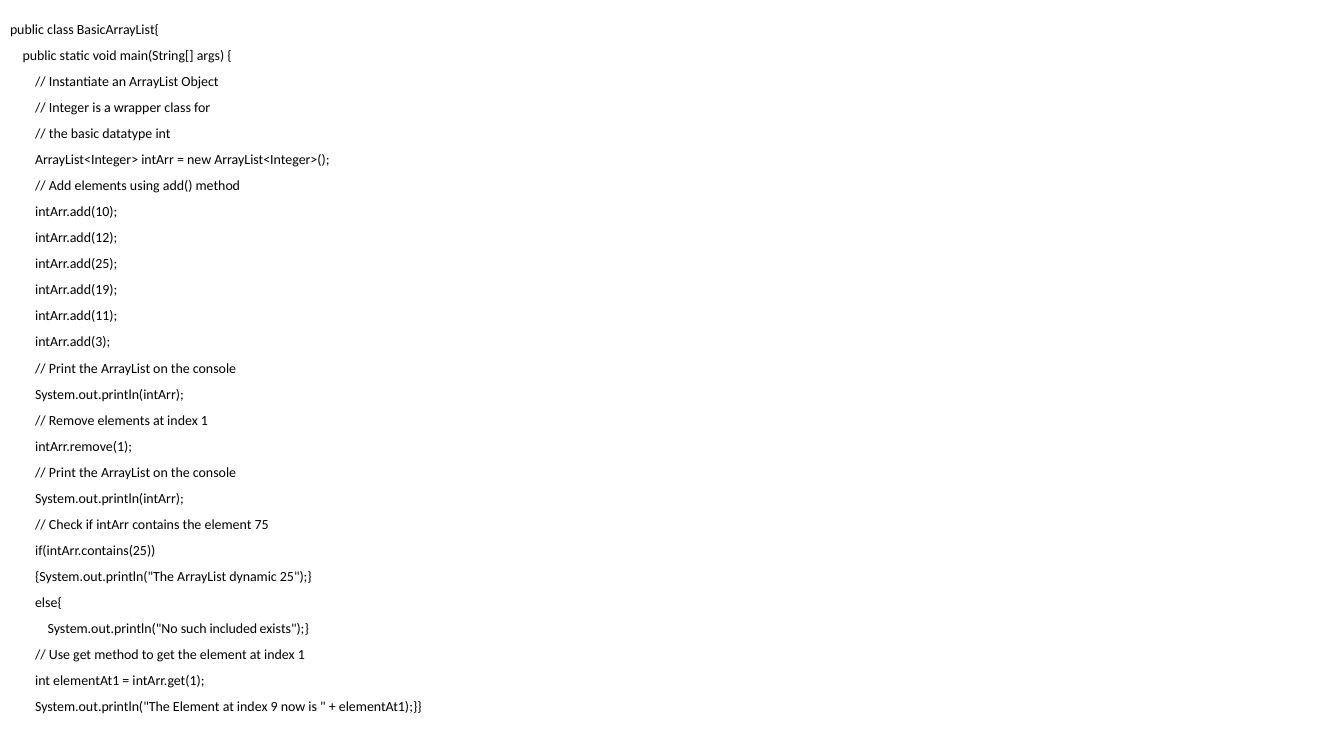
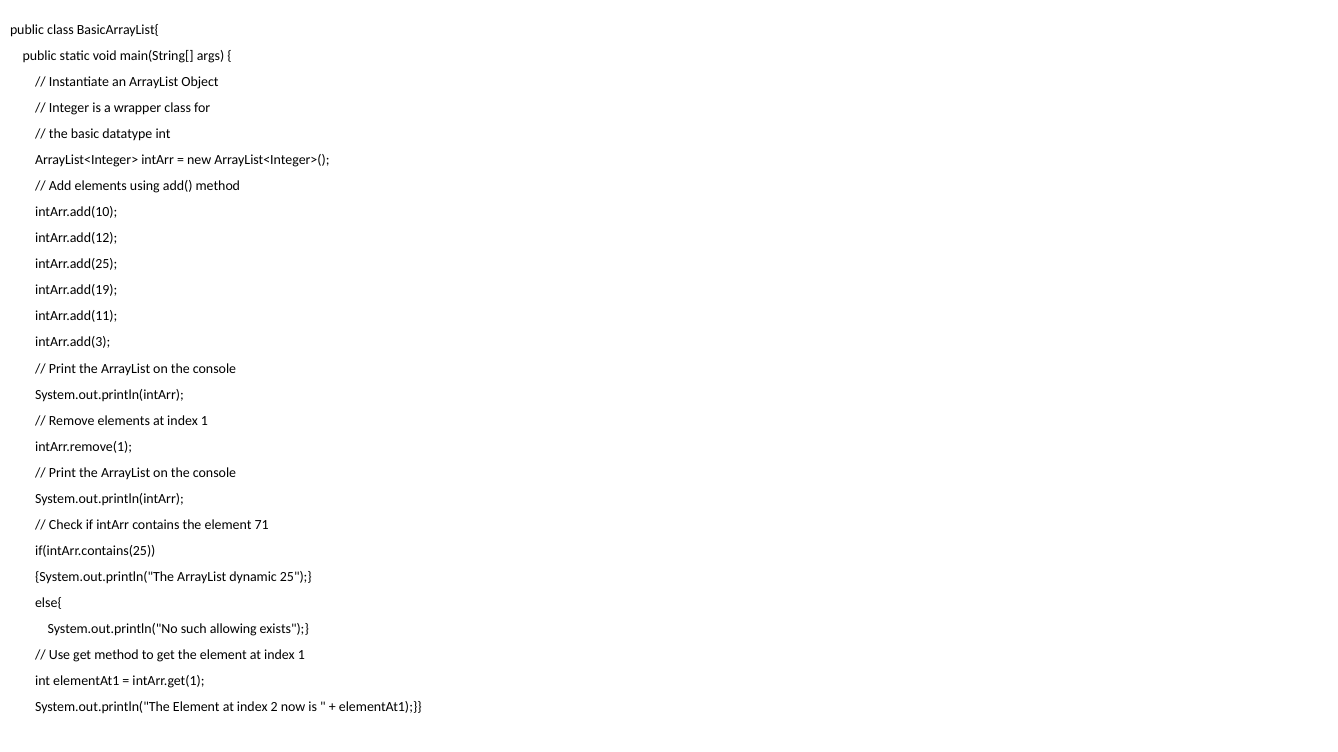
75: 75 -> 71
included: included -> allowing
9: 9 -> 2
